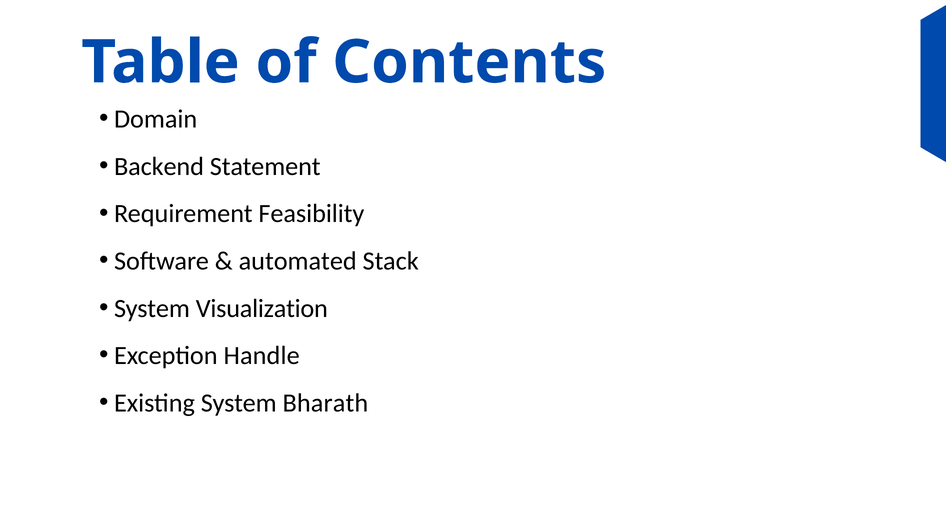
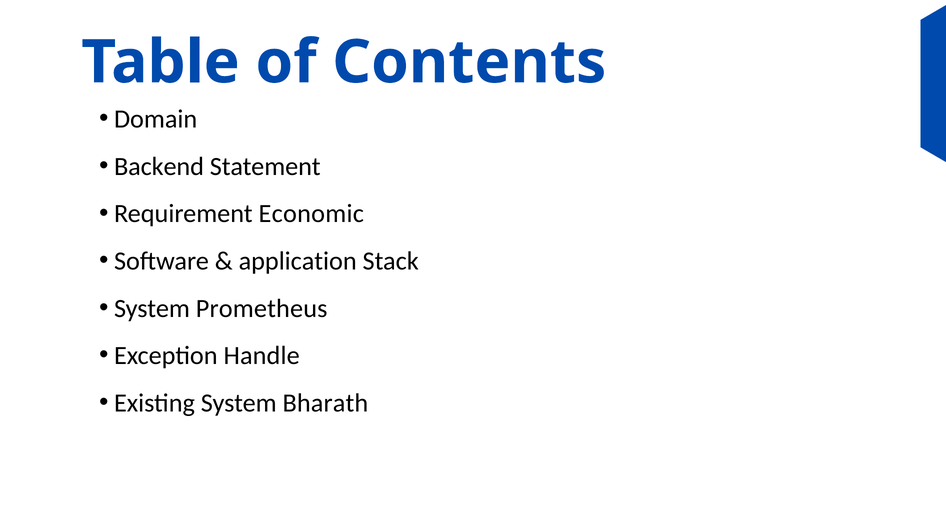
Feasibility: Feasibility -> Economic
automated: automated -> application
Visualization: Visualization -> Prometheus
